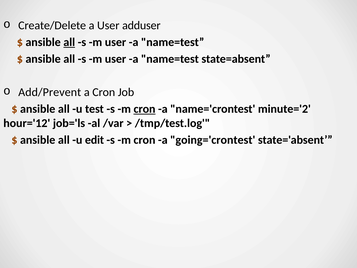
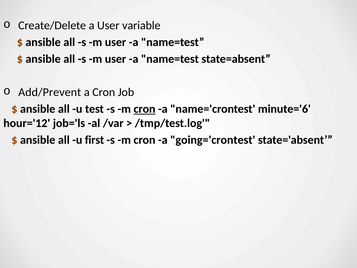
adduser: adduser -> variable
all at (69, 42) underline: present -> none
minute='2: minute='2 -> minute='6
edit: edit -> first
